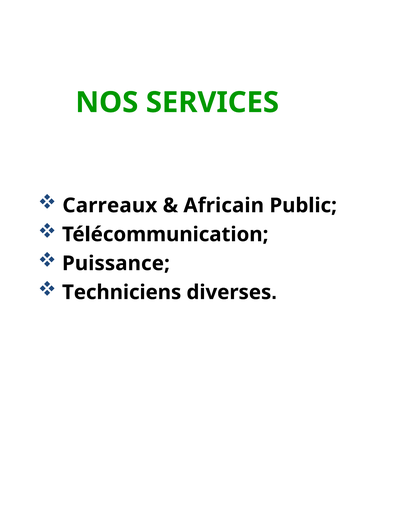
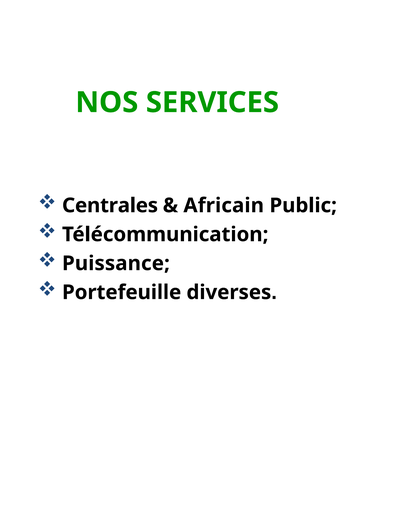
Carreaux: Carreaux -> Centrales
Techniciens: Techniciens -> Portefeuille
